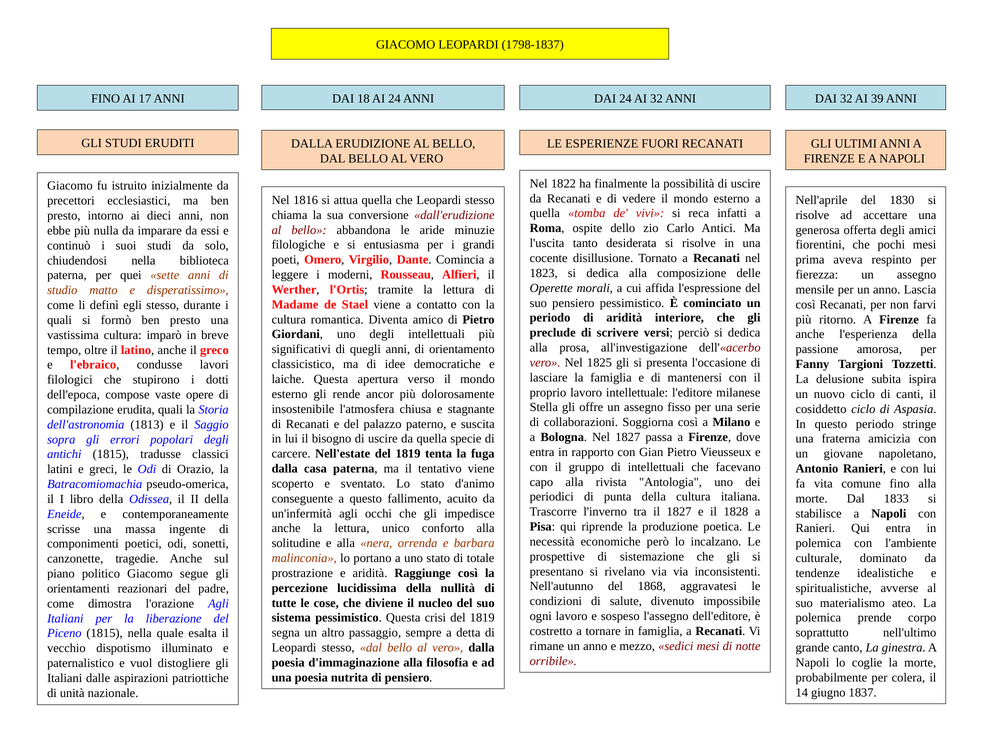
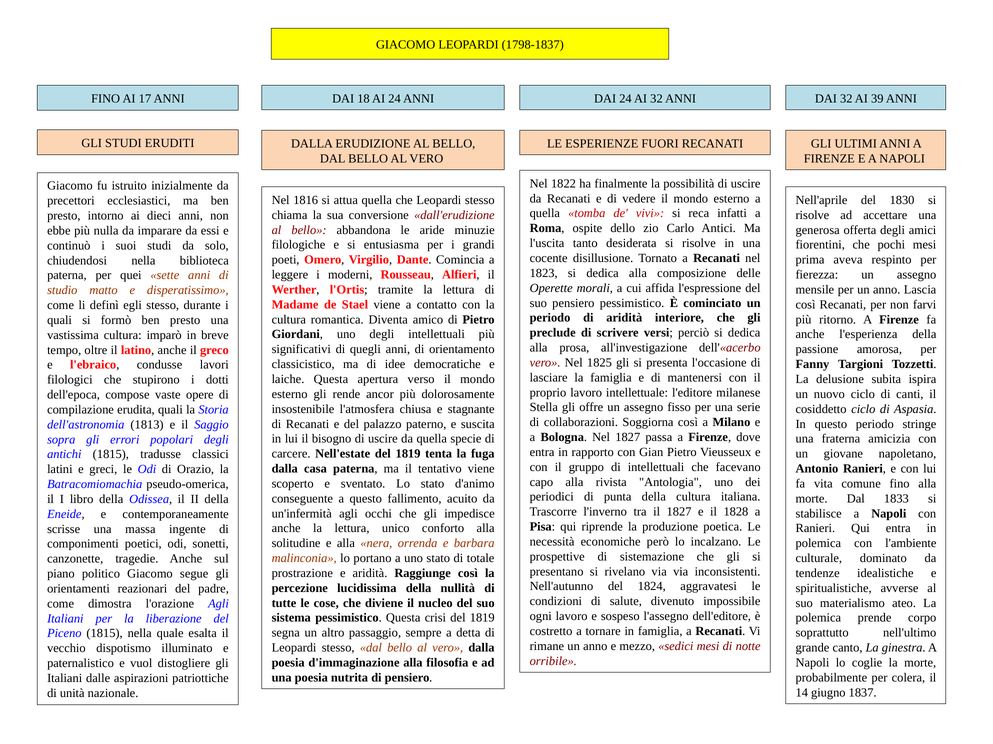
1868: 1868 -> 1824
